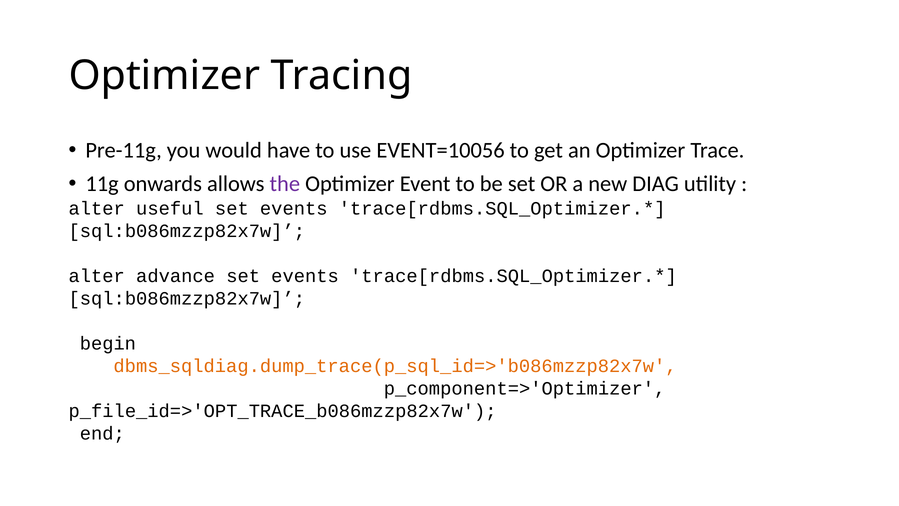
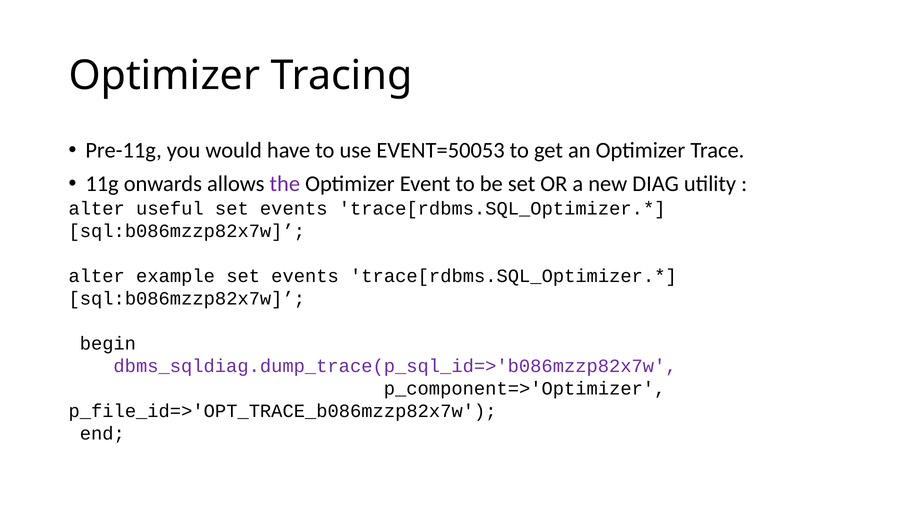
EVENT=10056: EVENT=10056 -> EVENT=50053
advance: advance -> example
dbms_sqldiag.dump_trace(p_sql_id=>'b086mzzp82x7w colour: orange -> purple
